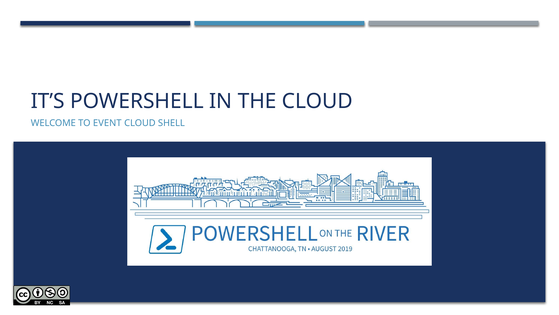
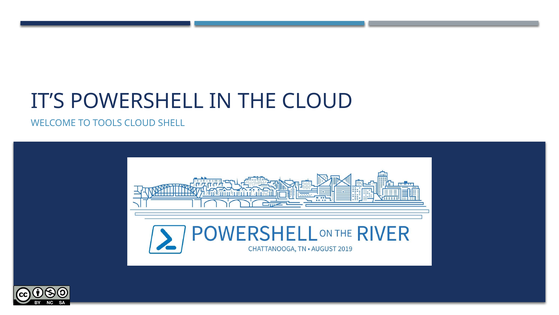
EVENT: EVENT -> TOOLS
